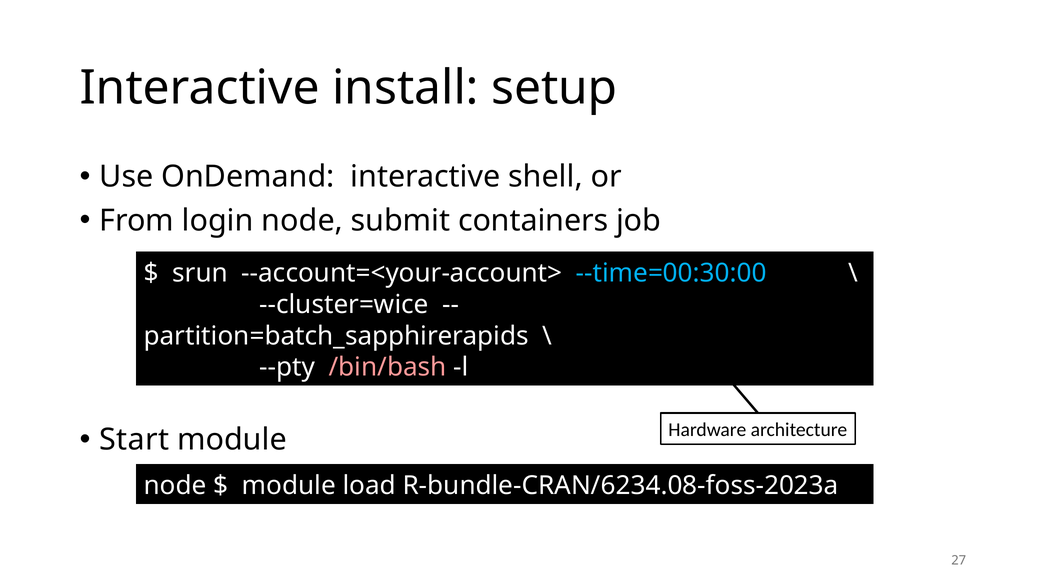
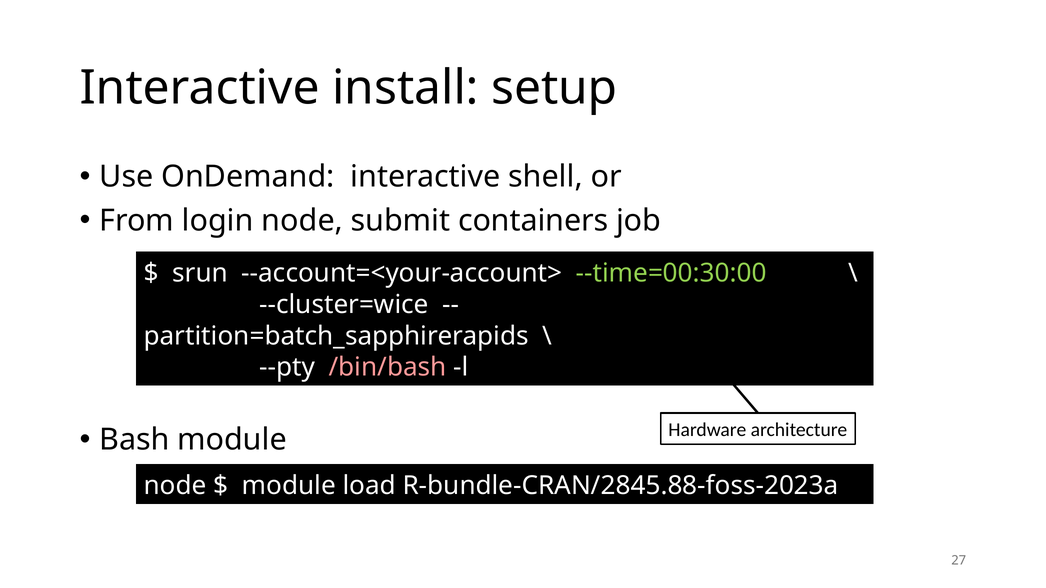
--time=00:30:00 colour: light blue -> light green
Start: Start -> Bash
R-bundle-CRAN/6234.08-foss-2023a: R-bundle-CRAN/6234.08-foss-2023a -> R-bundle-CRAN/2845.88-foss-2023a
